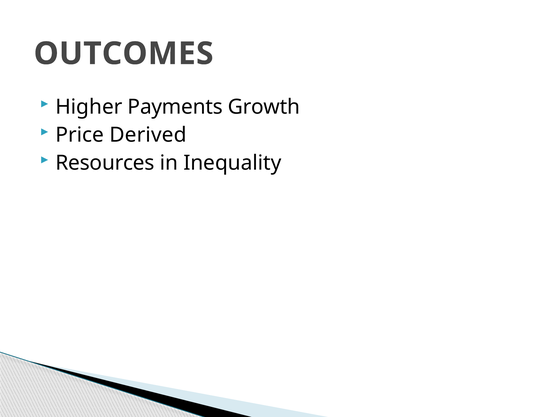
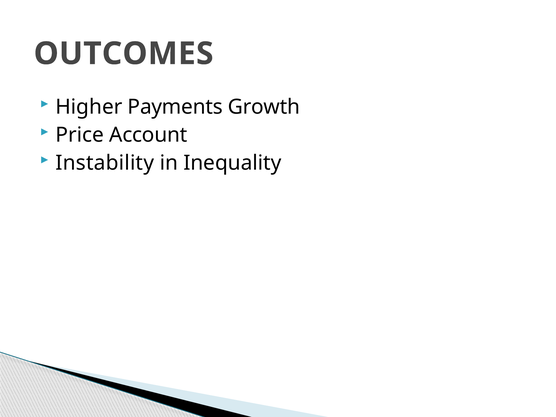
Derived: Derived -> Account
Resources: Resources -> Instability
